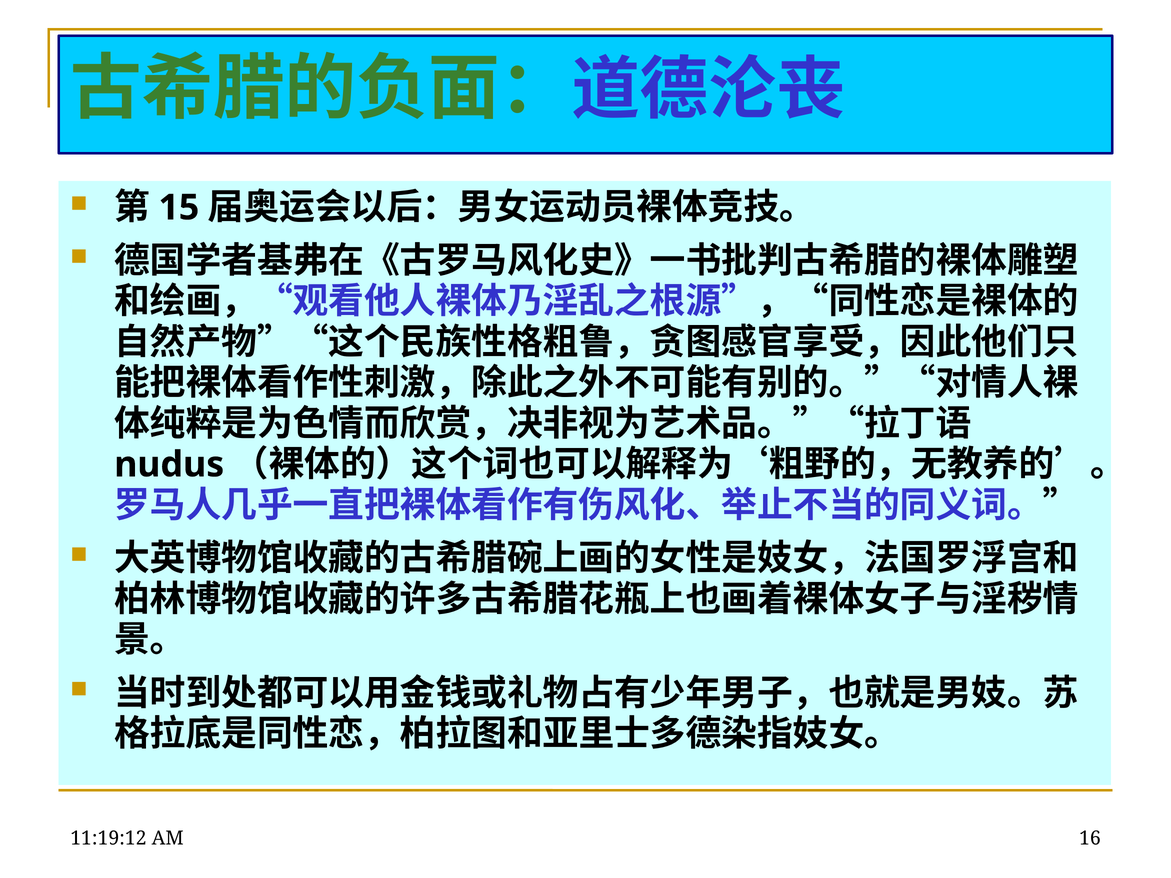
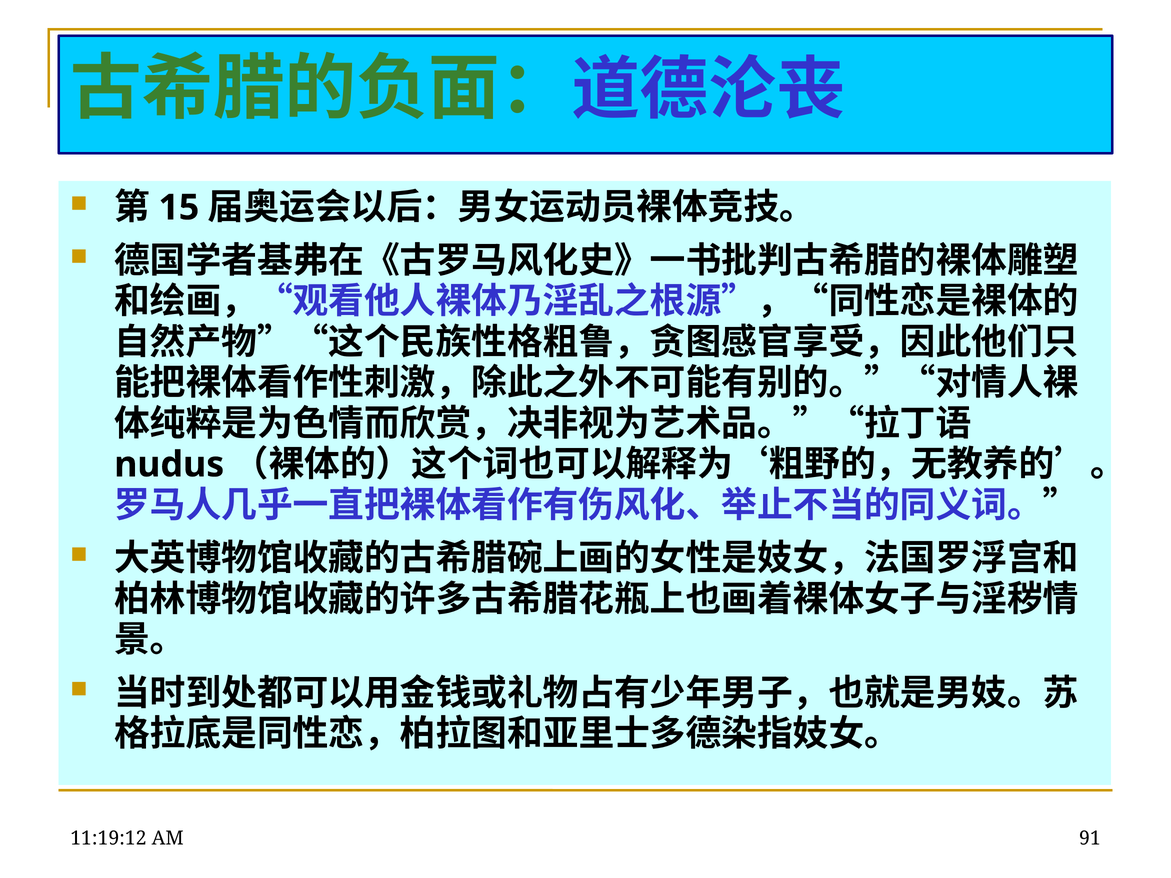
16: 16 -> 91
